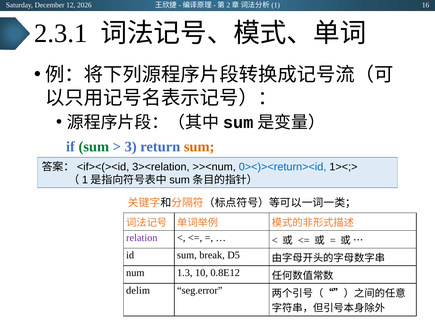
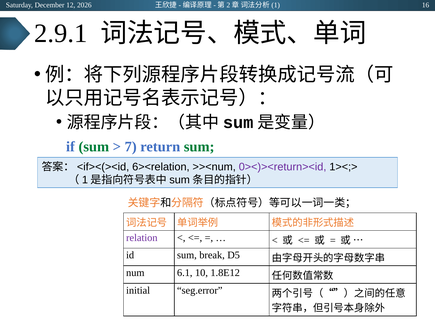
2.3.1: 2.3.1 -> 2.9.1
3: 3 -> 7
sum at (199, 147) colour: orange -> green
3><relation: 3><relation -> 6><relation
0><)><return><id colour: blue -> purple
1.3: 1.3 -> 6.1
0.8E12: 0.8E12 -> 1.8E12
delim: delim -> initial
